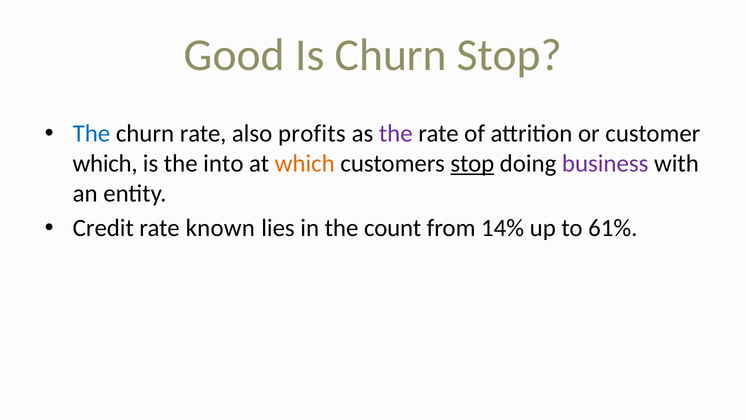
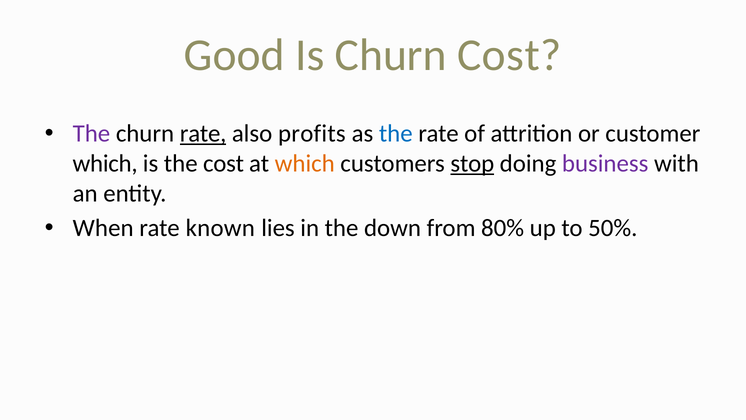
Churn Stop: Stop -> Cost
The at (91, 134) colour: blue -> purple
rate at (203, 134) underline: none -> present
the at (396, 134) colour: purple -> blue
the into: into -> cost
Credit: Credit -> When
count: count -> down
14%: 14% -> 80%
61%: 61% -> 50%
